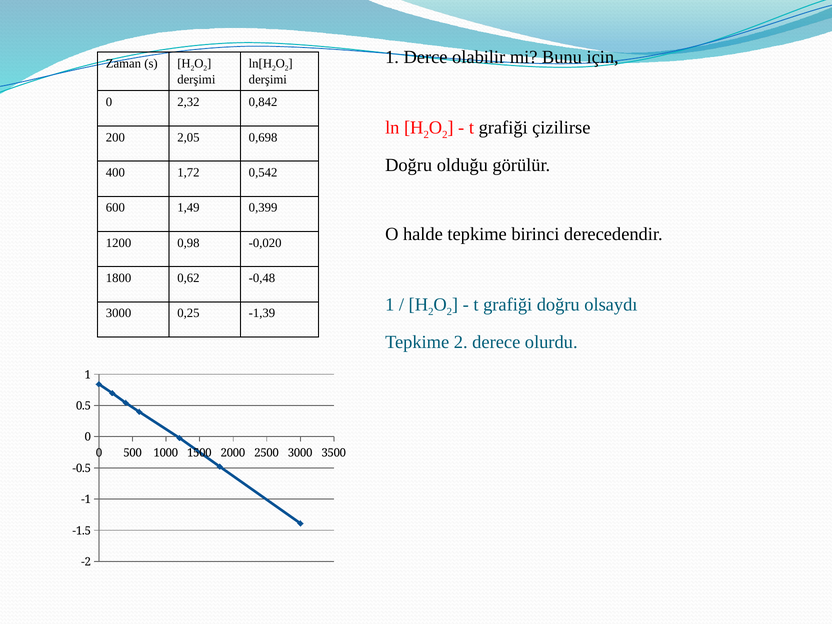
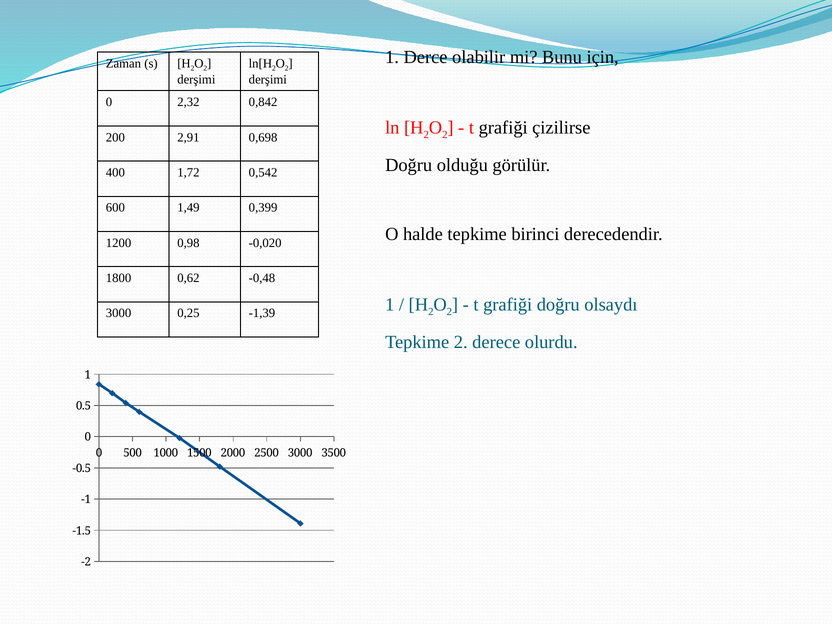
2,05: 2,05 -> 2,91
